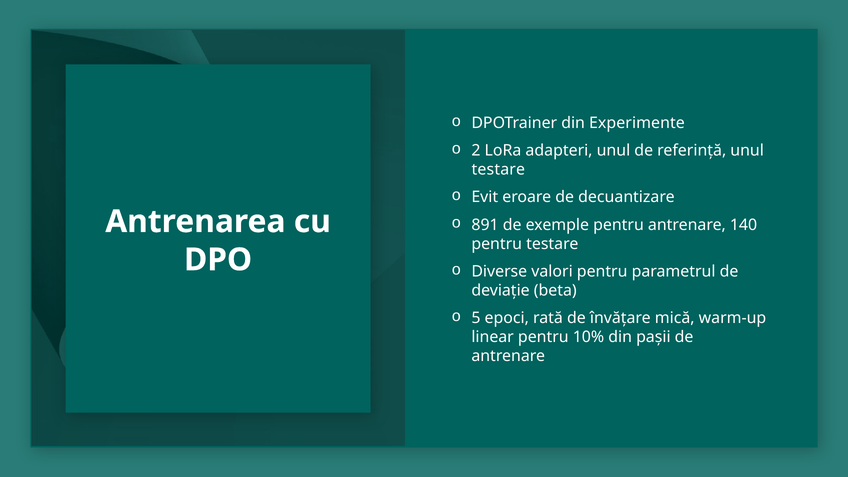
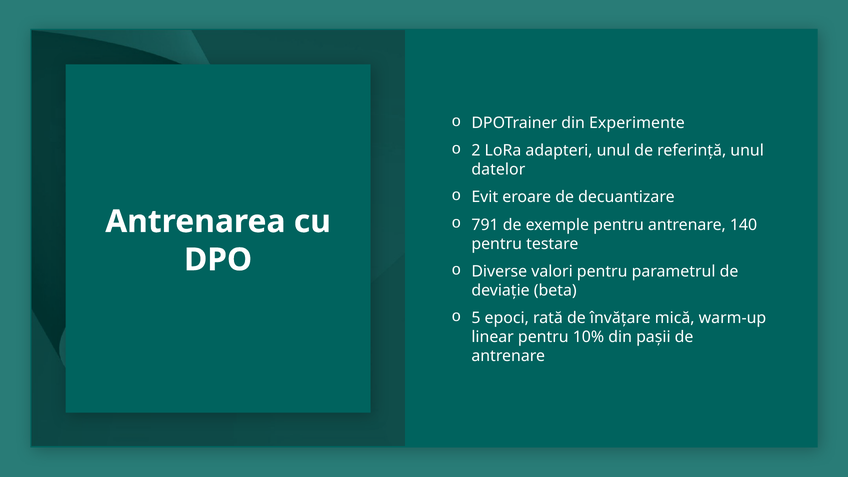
testare at (498, 170): testare -> datelor
891: 891 -> 791
